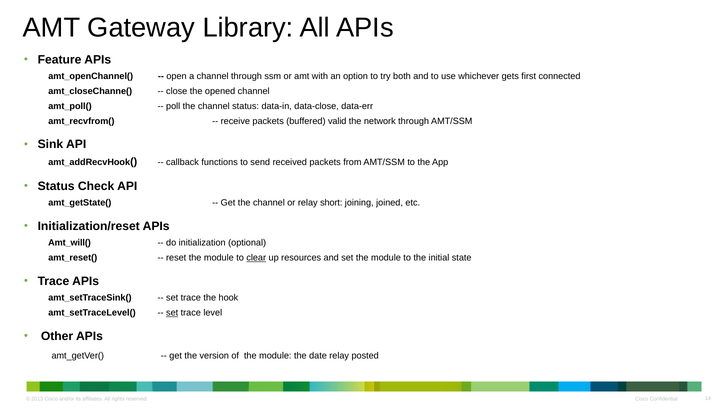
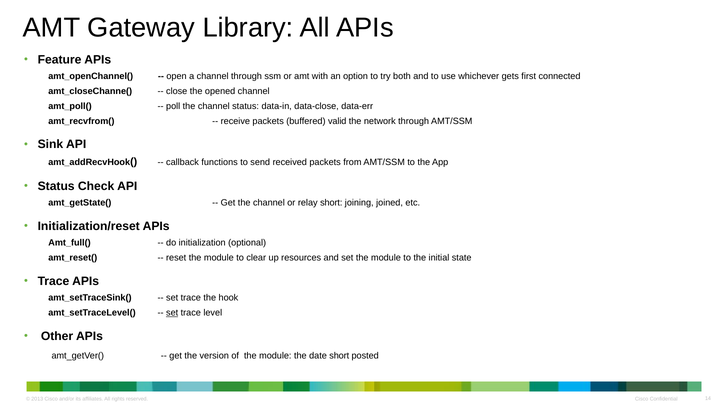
Amt_will(: Amt_will( -> Amt_full(
clear underline: present -> none
date relay: relay -> short
